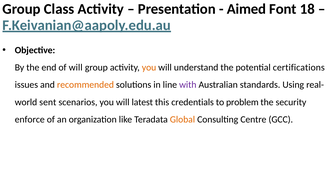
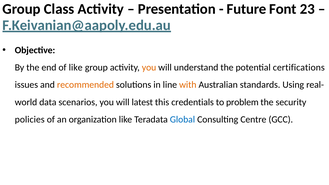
Aimed: Aimed -> Future
18: 18 -> 23
of will: will -> like
with colour: purple -> orange
sent: sent -> data
enforce: enforce -> policies
Global colour: orange -> blue
